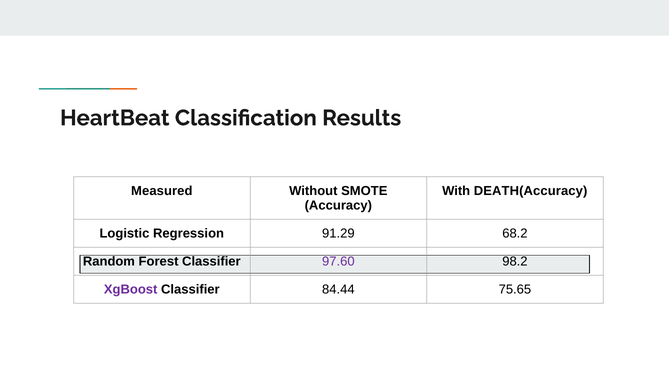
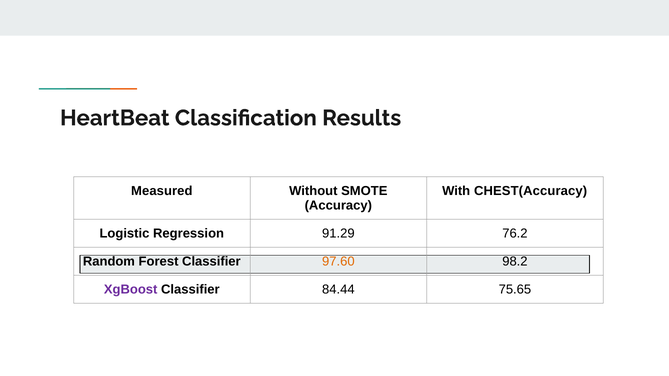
DEATH(Accuracy: DEATH(Accuracy -> CHEST(Accuracy
68.2: 68.2 -> 76.2
97.60 colour: purple -> orange
